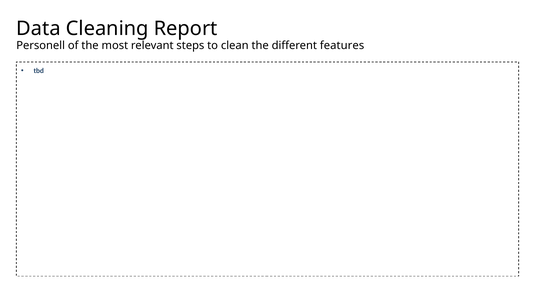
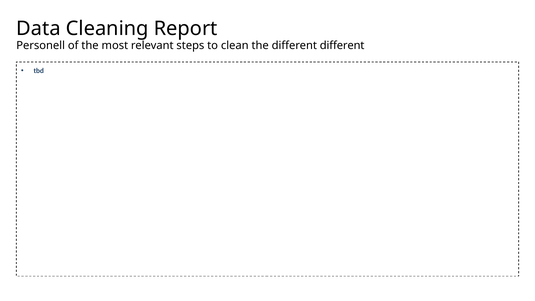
different features: features -> different
